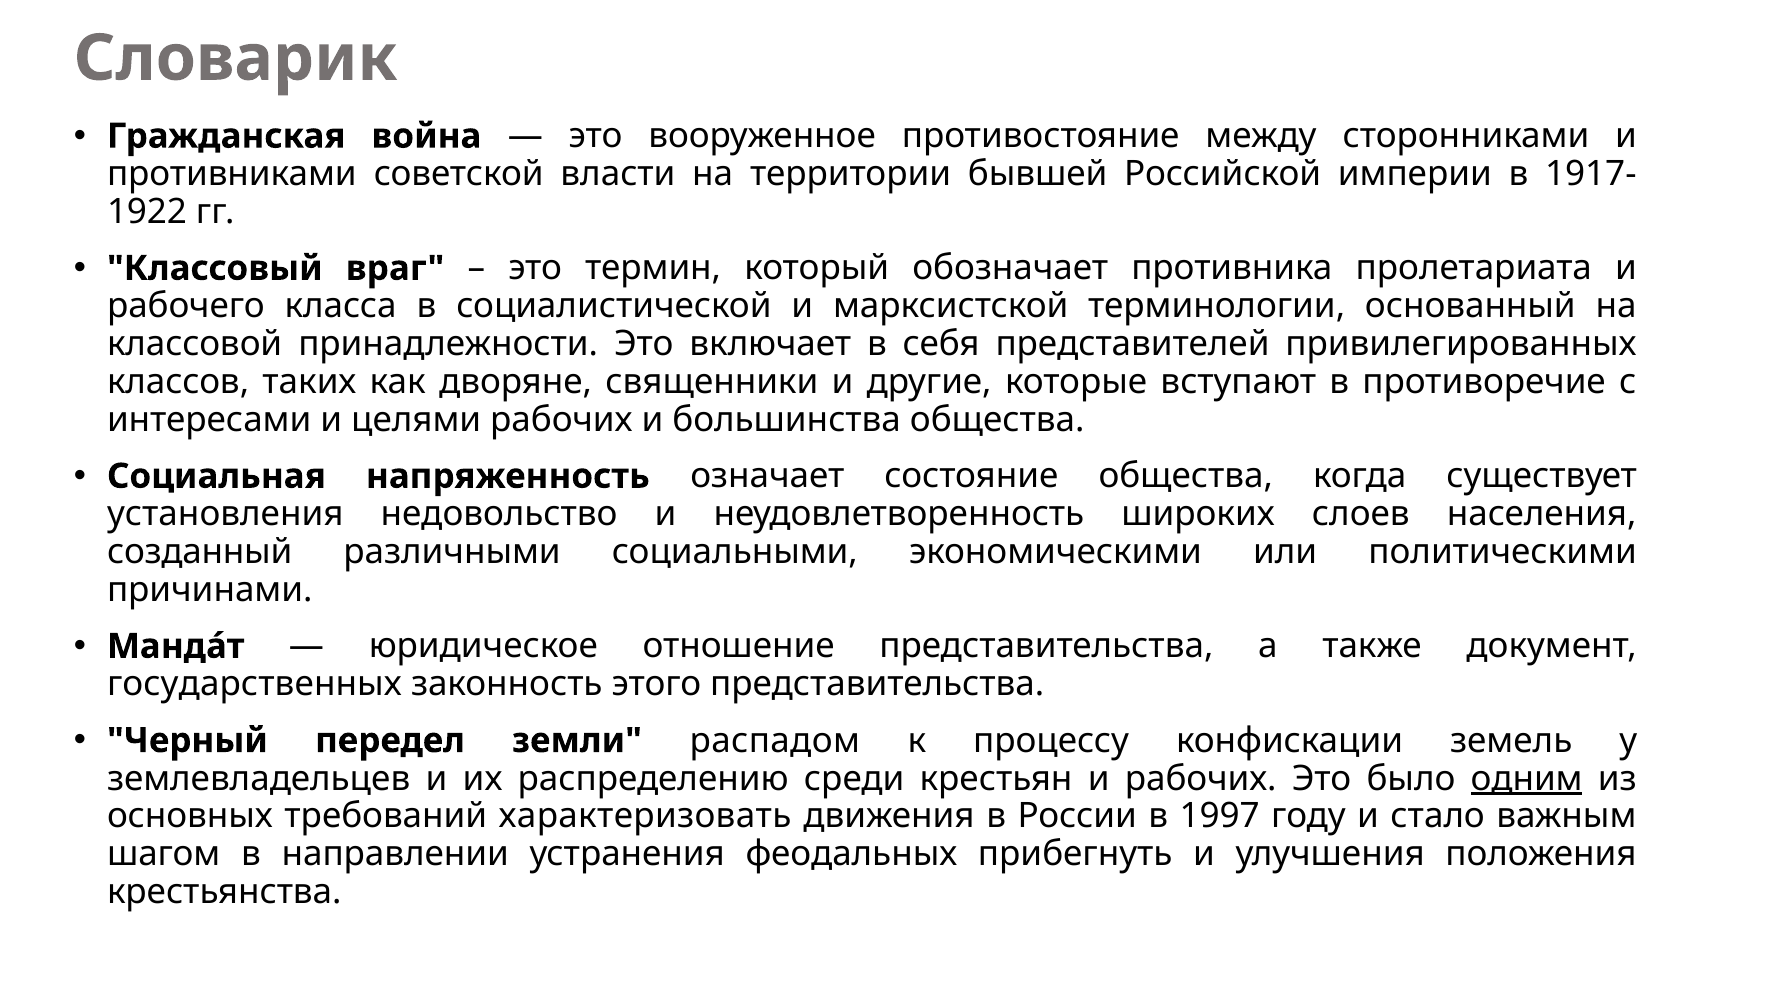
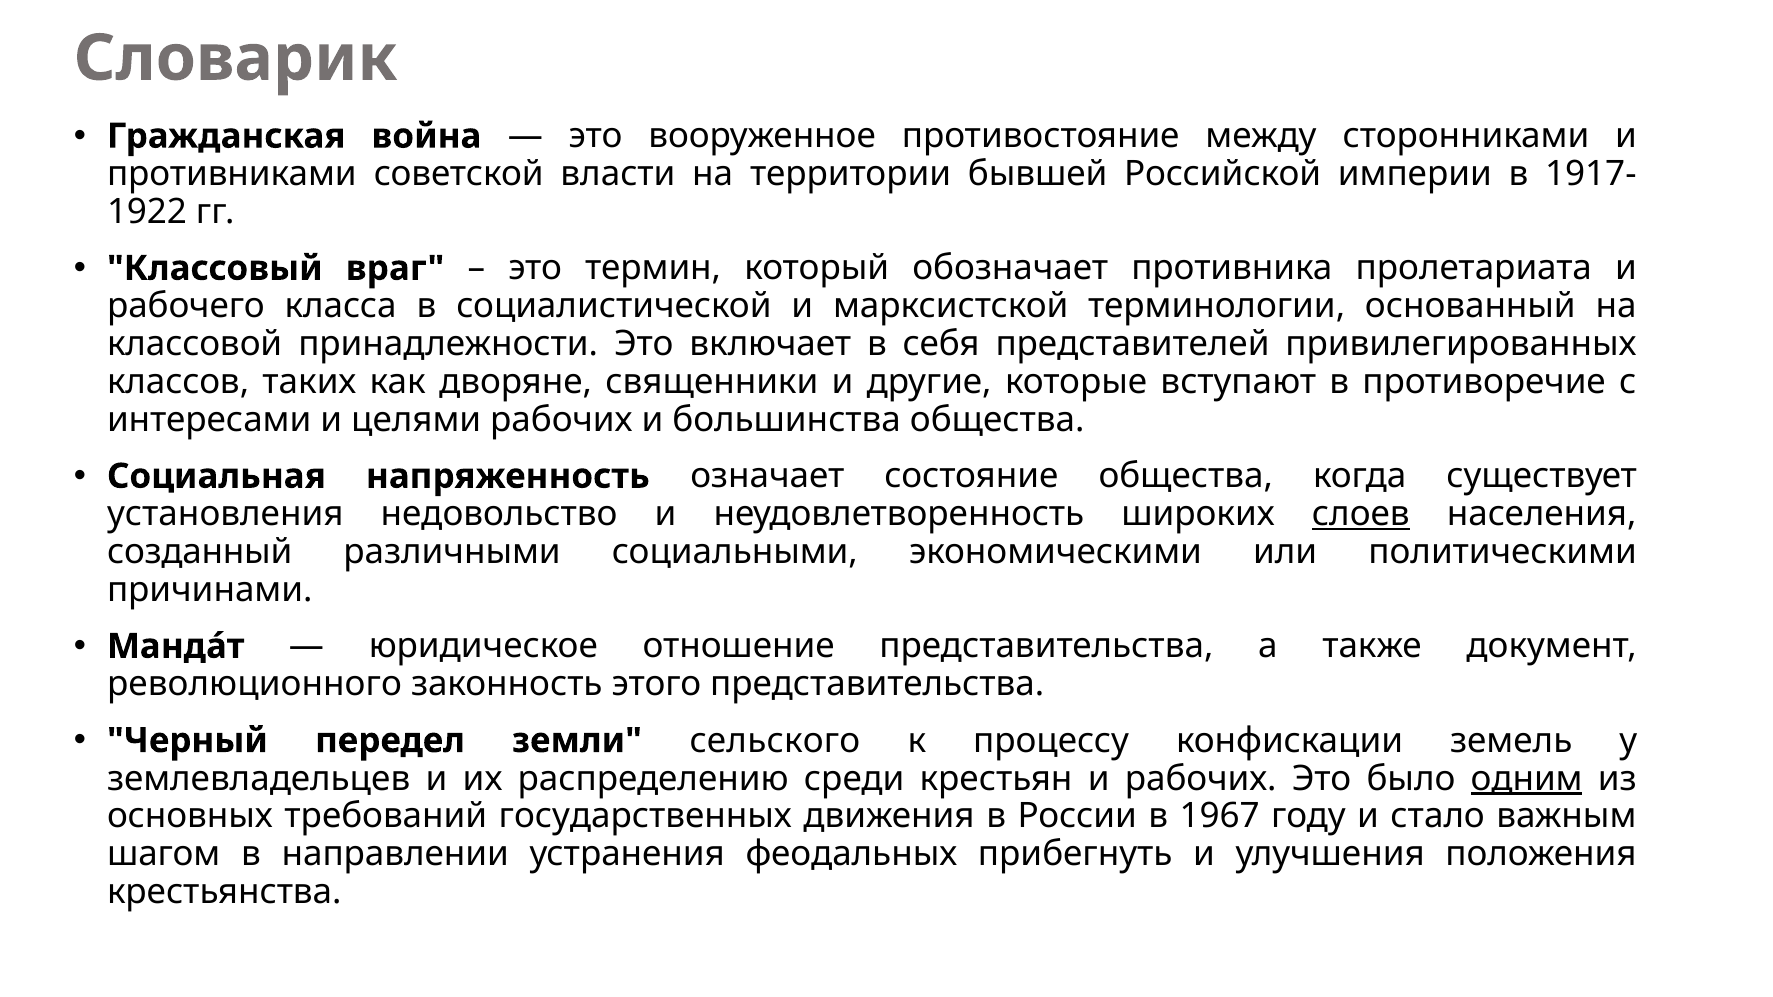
слоев underline: none -> present
государственных: государственных -> революционного
распадом: распадом -> сельского
характеризовать: характеризовать -> государственных
1997: 1997 -> 1967
